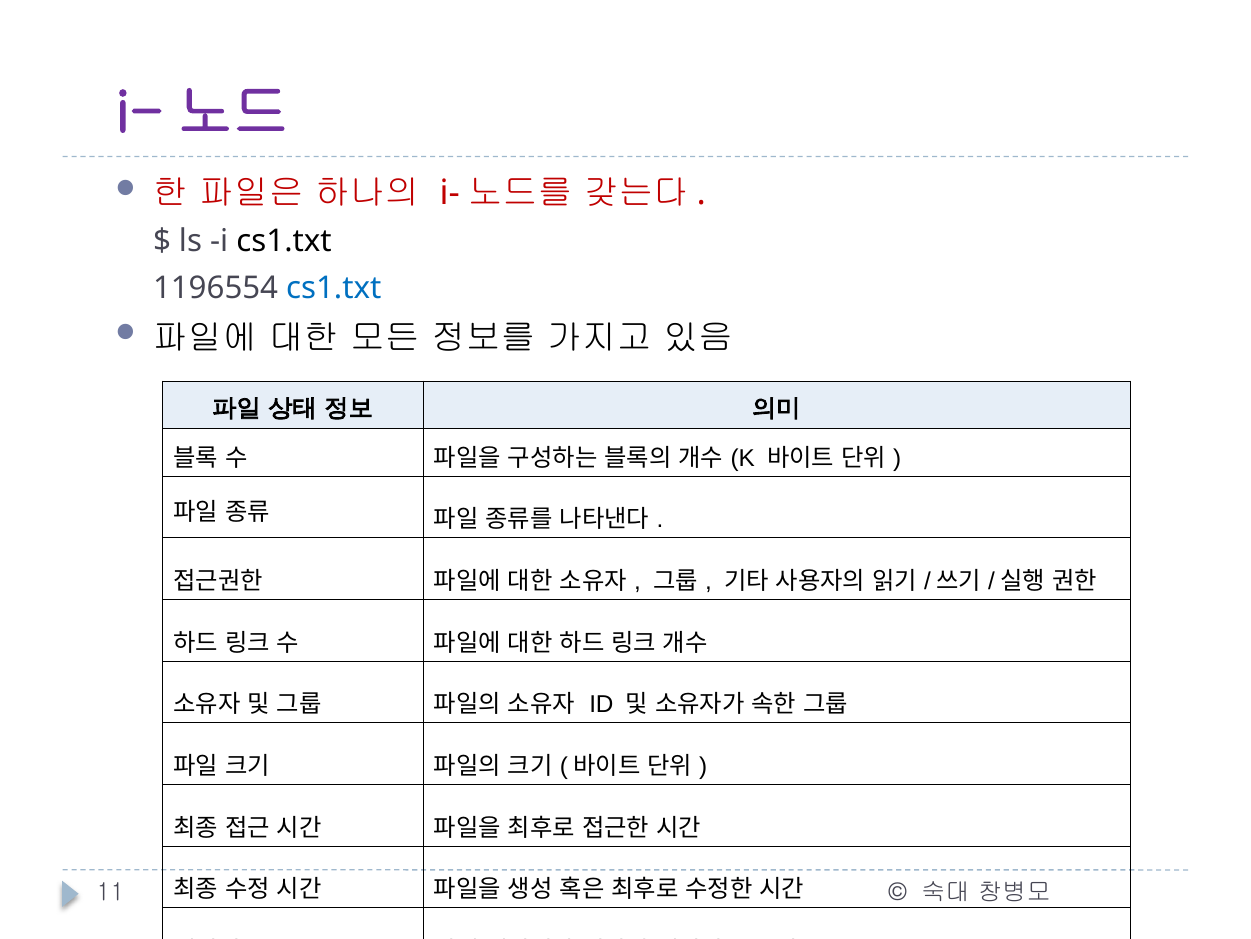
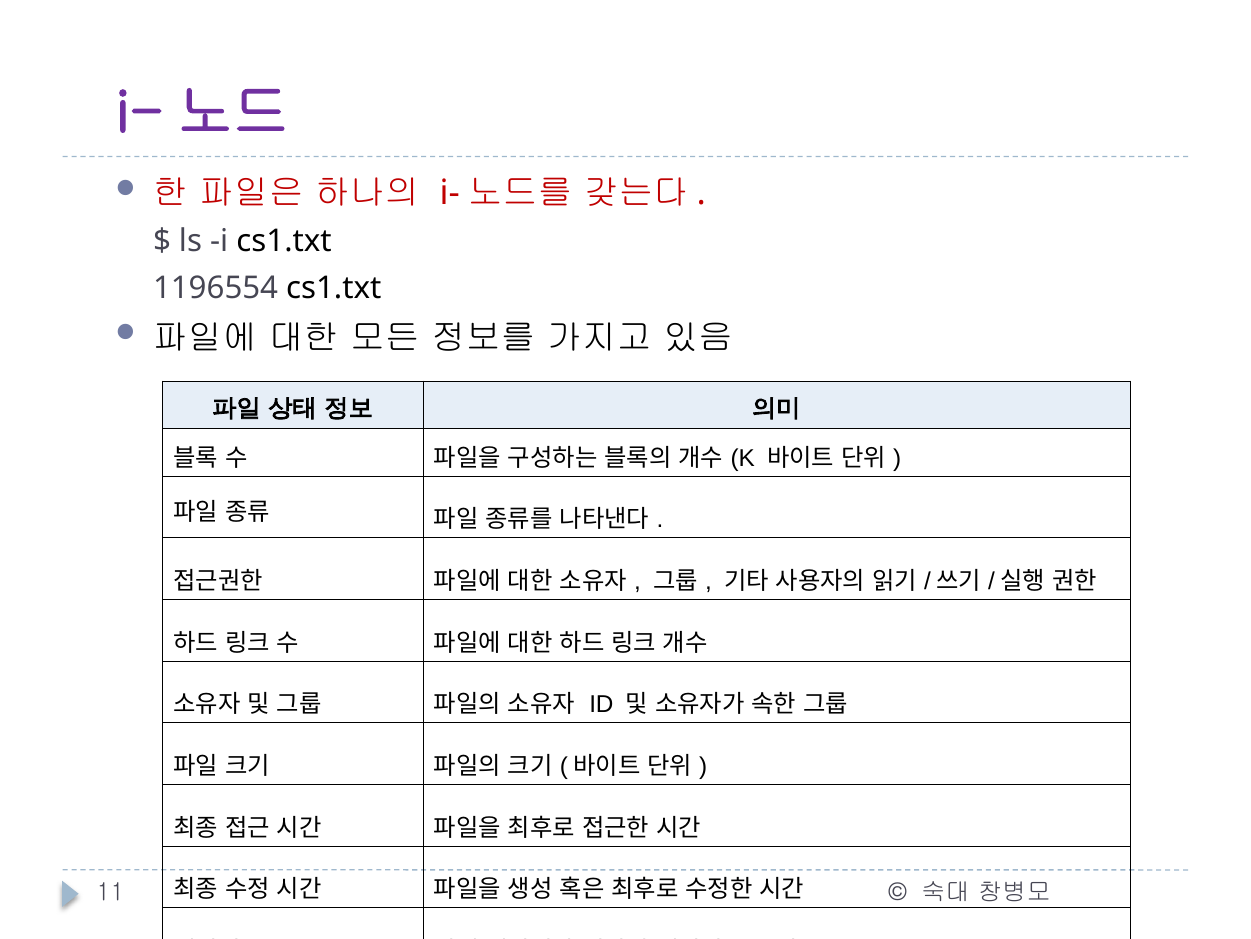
cs1.txt at (334, 288) colour: blue -> black
